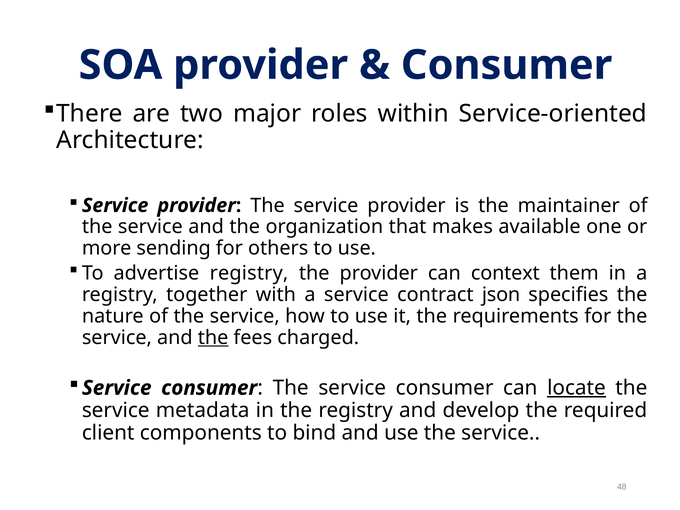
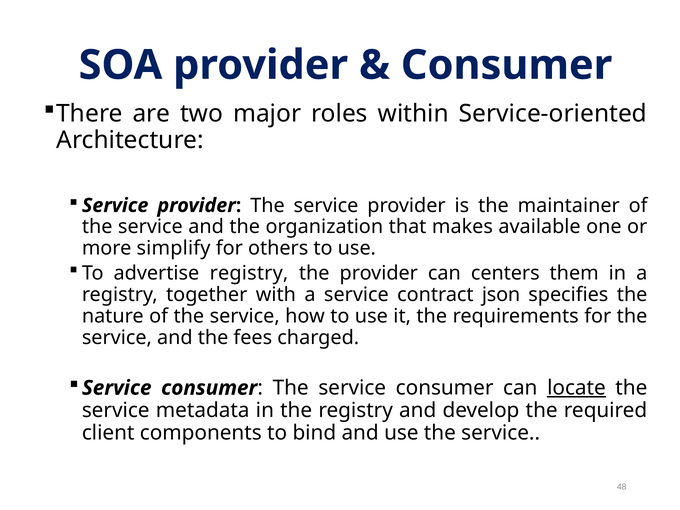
sending: sending -> simplify
context: context -> centers
the at (213, 338) underline: present -> none
